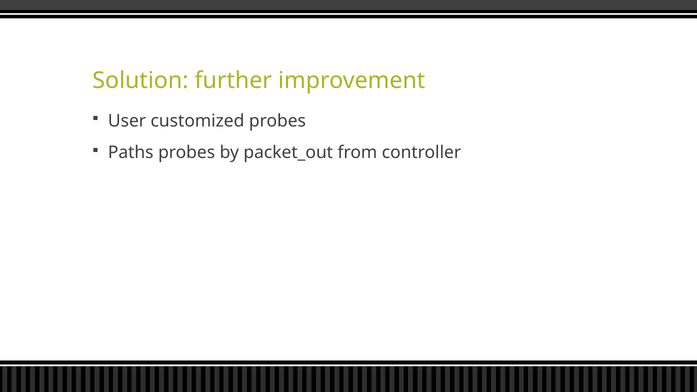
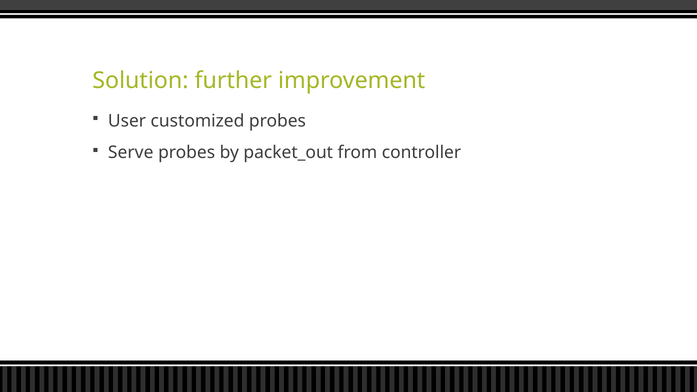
Paths: Paths -> Serve
